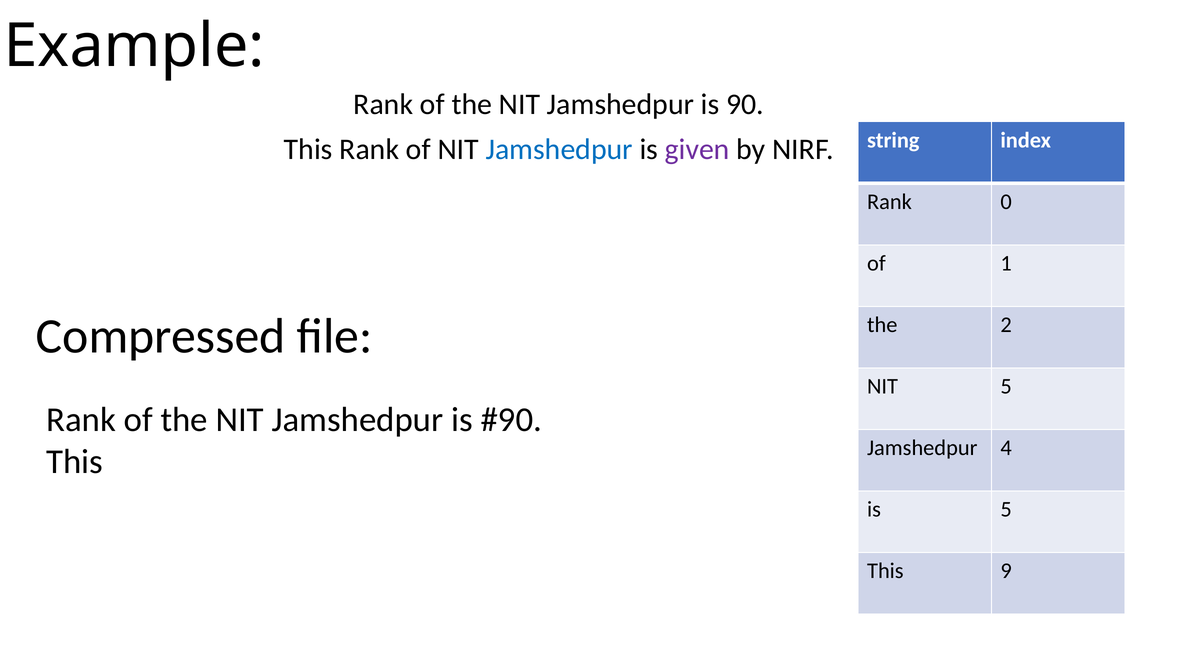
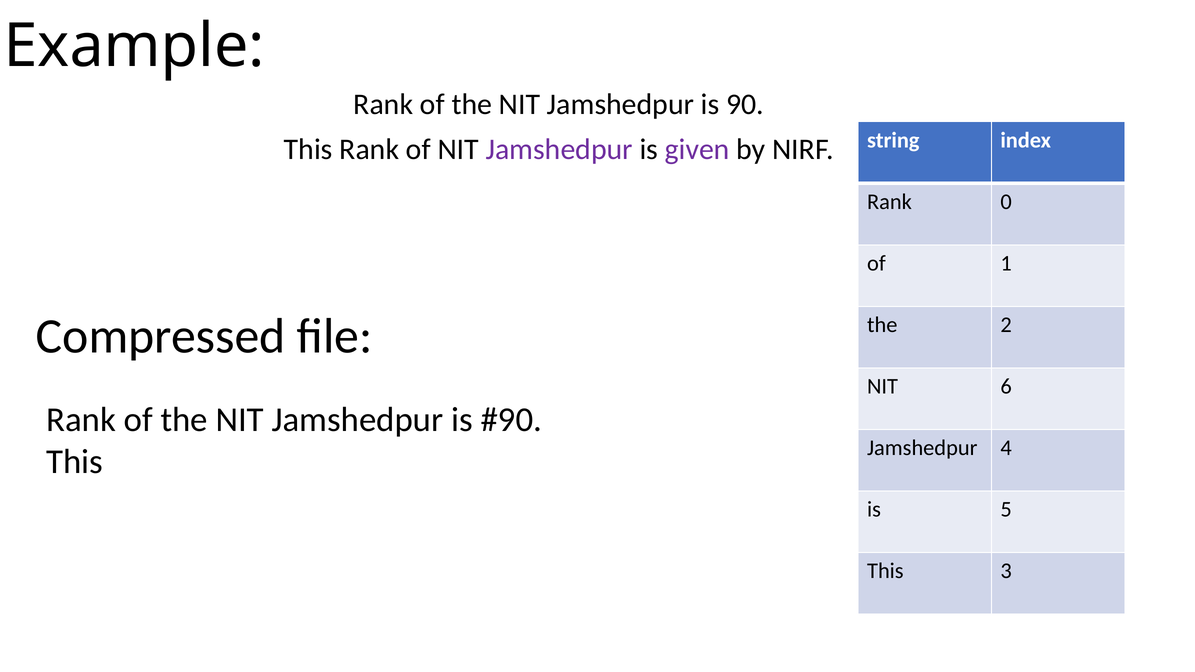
Jamshedpur at (559, 149) colour: blue -> purple
NIT 5: 5 -> 6
9: 9 -> 3
